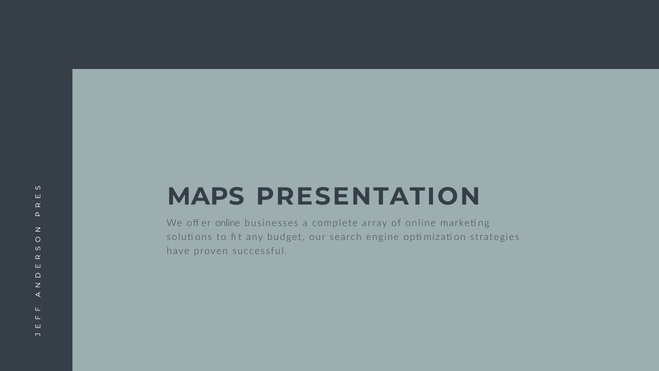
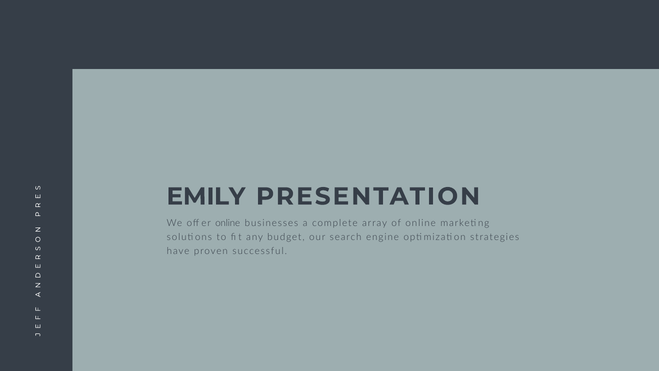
MAPS: MAPS -> EMILY
